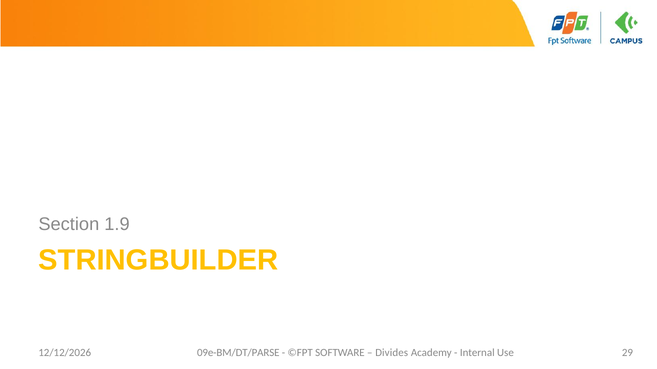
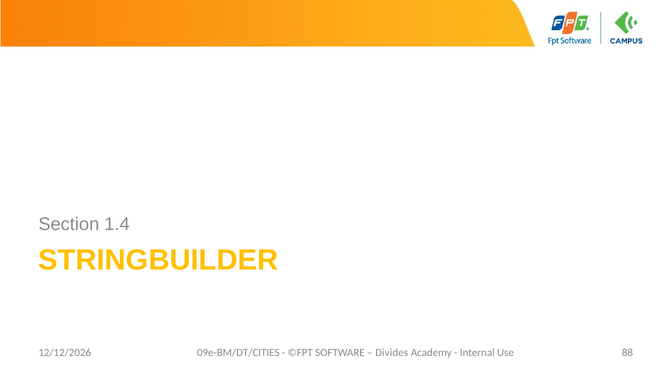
1.9: 1.9 -> 1.4
09e-BM/DT/PARSE: 09e-BM/DT/PARSE -> 09e-BM/DT/CITIES
29: 29 -> 88
